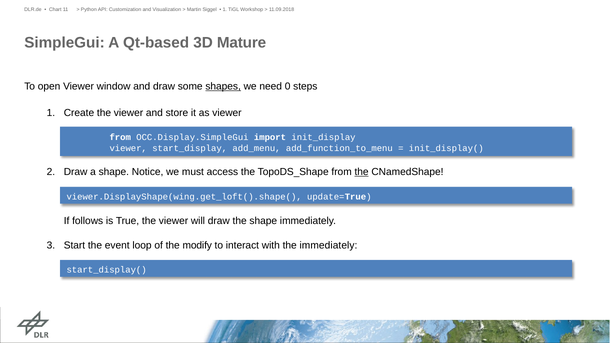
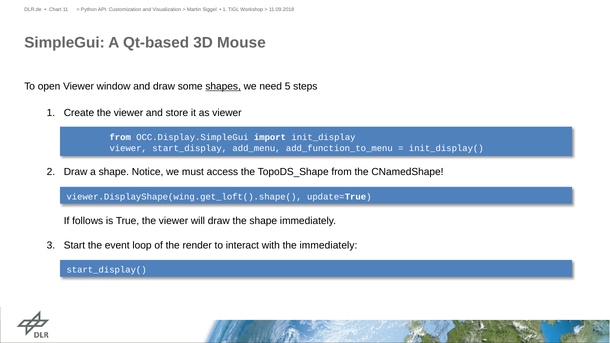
Mature: Mature -> Mouse
0: 0 -> 5
the at (362, 172) underline: present -> none
modify: modify -> render
